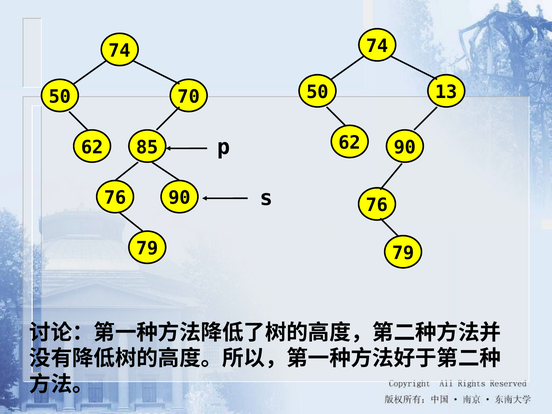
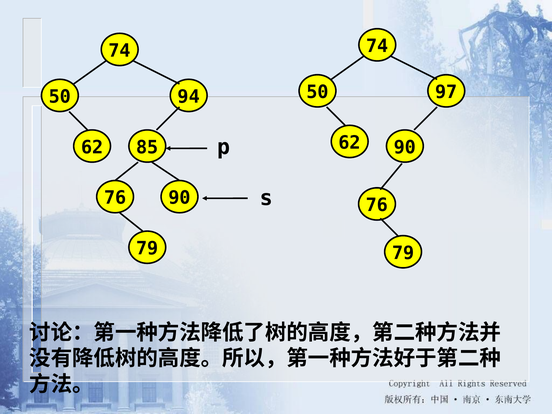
13: 13 -> 97
70: 70 -> 94
